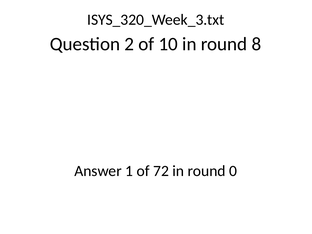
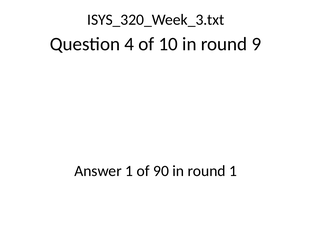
2: 2 -> 4
8: 8 -> 9
72: 72 -> 90
round 0: 0 -> 1
